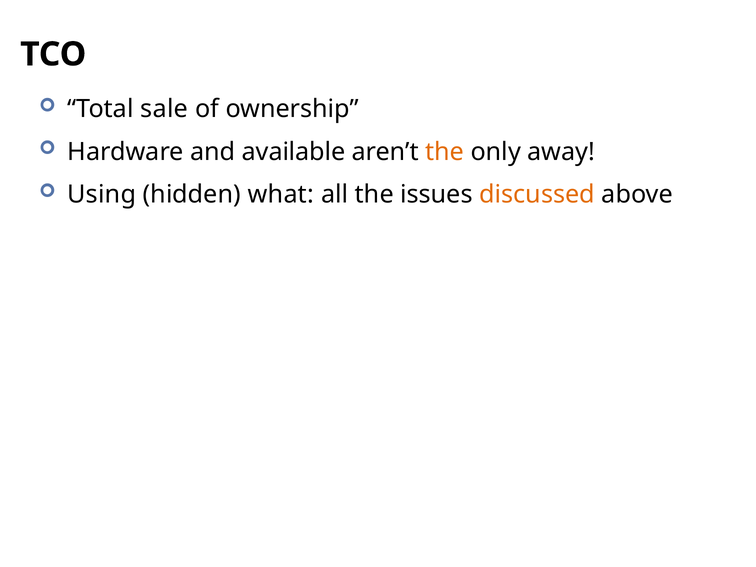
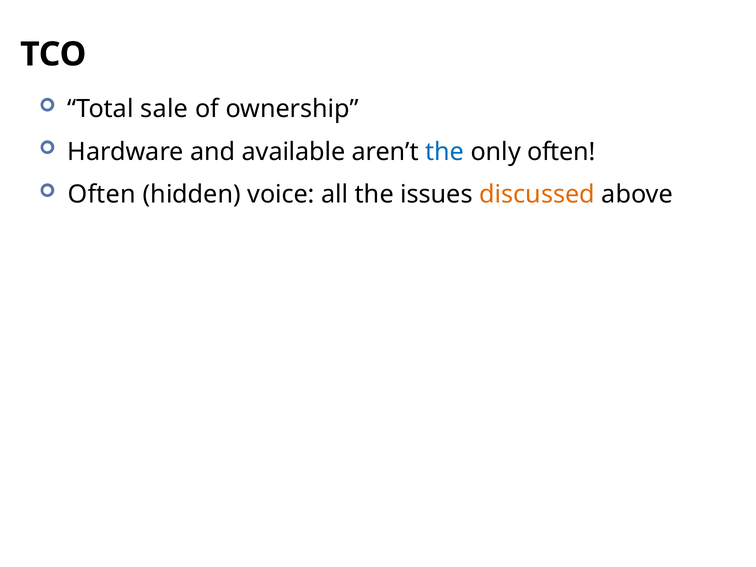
the at (445, 152) colour: orange -> blue
only away: away -> often
Using at (102, 195): Using -> Often
what: what -> voice
